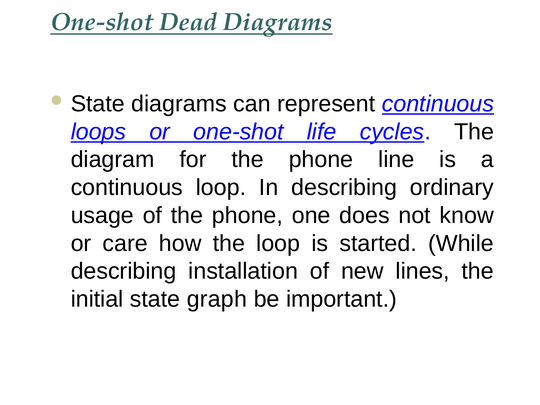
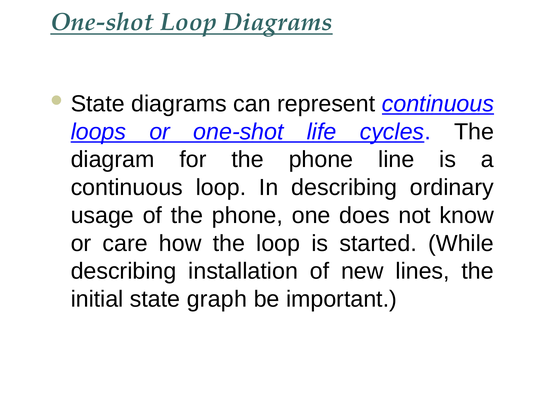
One-shot Dead: Dead -> Loop
